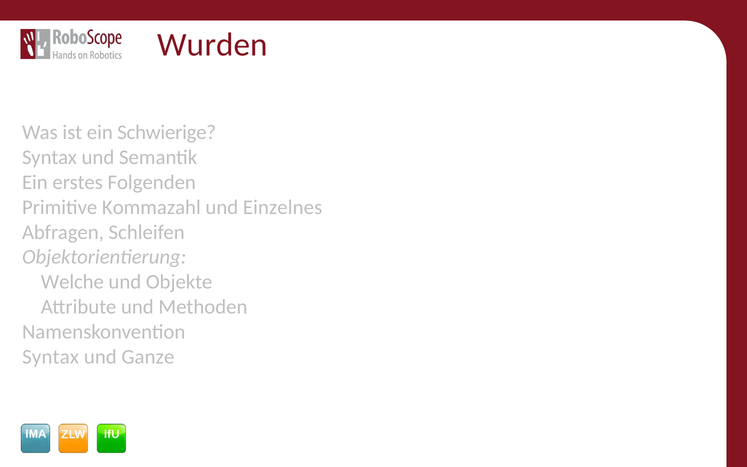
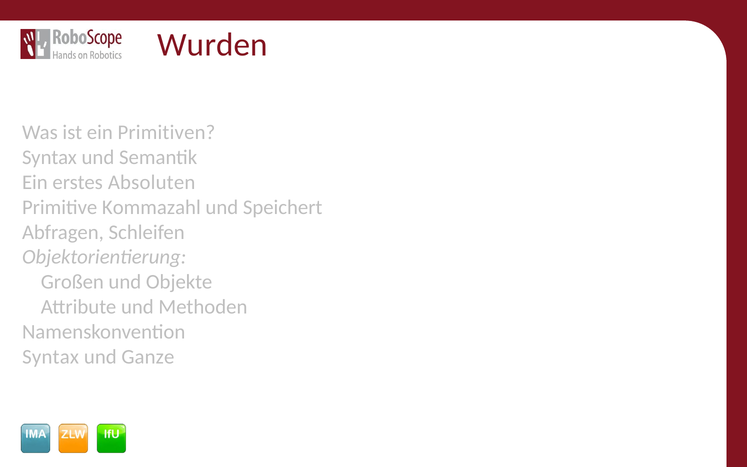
Schwierige: Schwierige -> Primitiven
Folgenden: Folgenden -> Absoluten
Einzelnes: Einzelnes -> Speichert
Welche: Welche -> Großen
